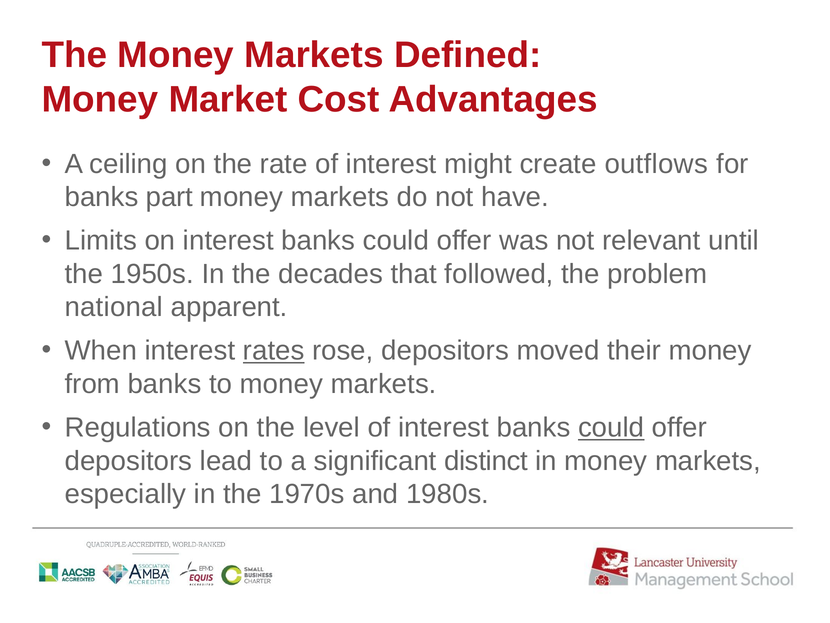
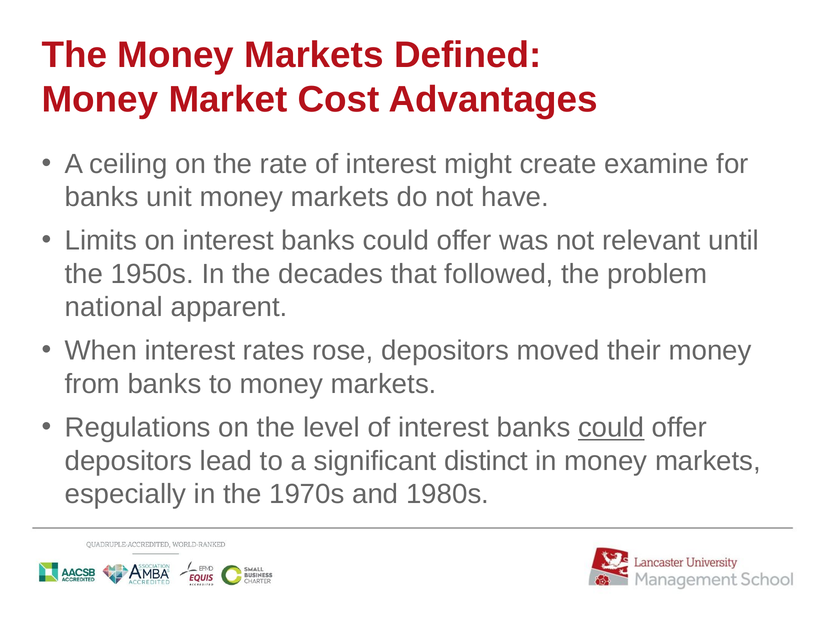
outflows: outflows -> examine
part: part -> unit
rates underline: present -> none
